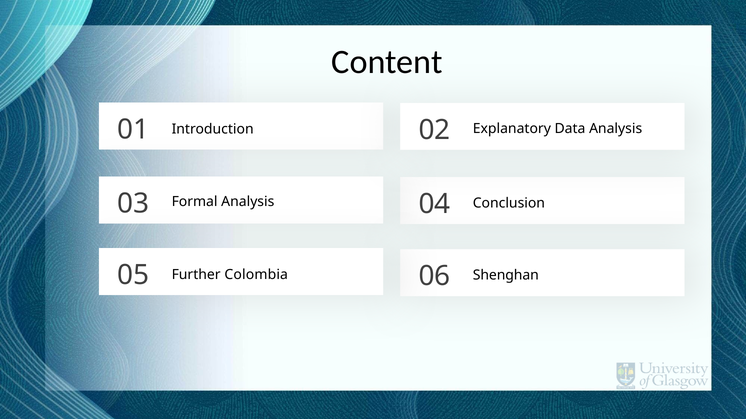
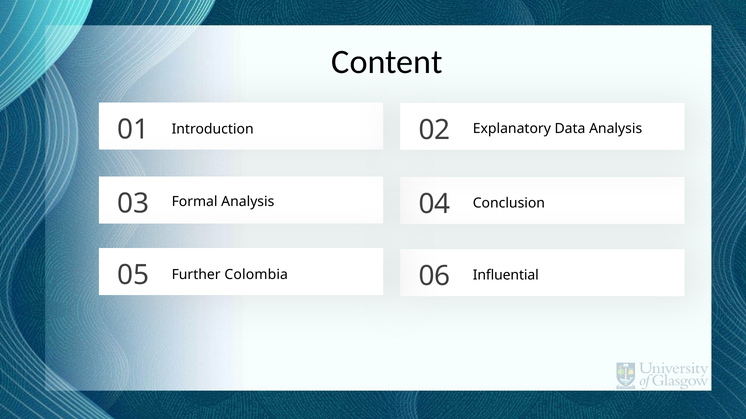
Shenghan: Shenghan -> Influential
